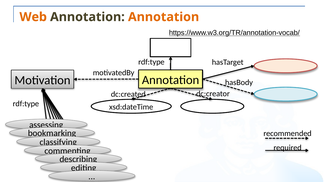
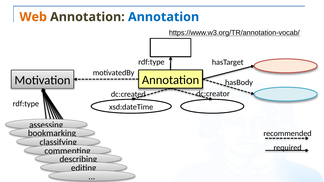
Annotation at (164, 17) colour: orange -> blue
